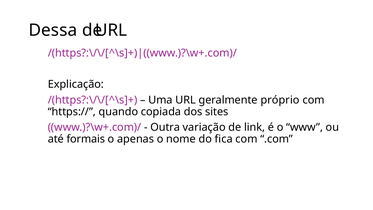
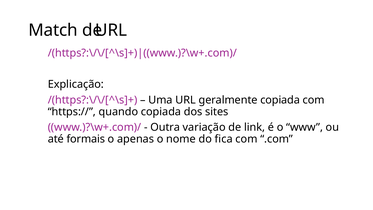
Dessa: Dessa -> Match
geralmente próprio: próprio -> copiada
